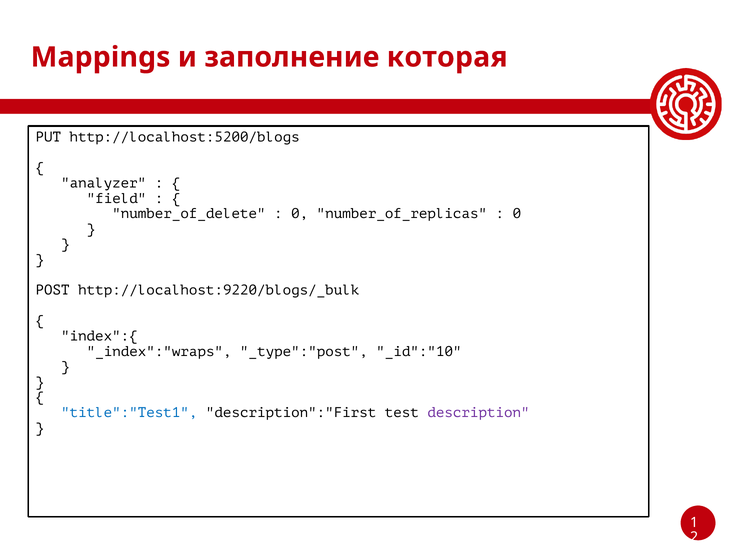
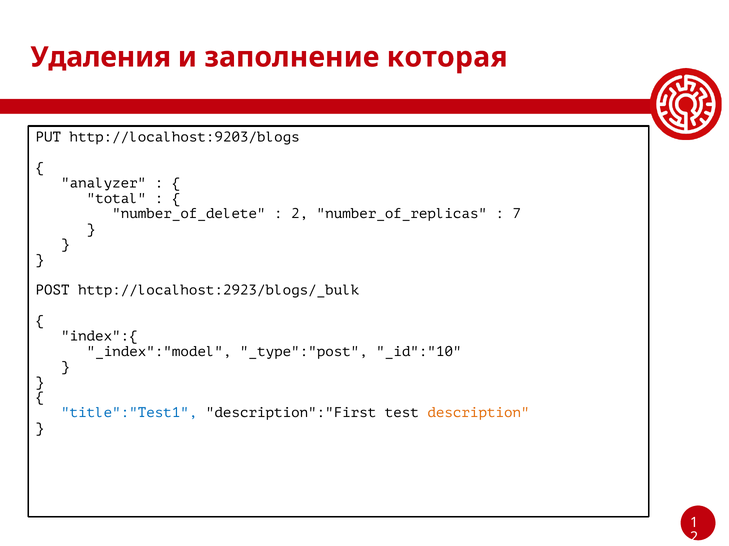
Mappings: Mappings -> Удаления
http://localhost:5200/blogs: http://localhost:5200/blogs -> http://localhost:9203/blogs
field: field -> total
0 at (300, 214): 0 -> 2
0 at (517, 214): 0 -> 7
http://localhost:9220/blogs/_bulk: http://localhost:9220/blogs/_bulk -> http://localhost:2923/blogs/_bulk
_index":"wraps: _index":"wraps -> _index":"model
description colour: purple -> orange
